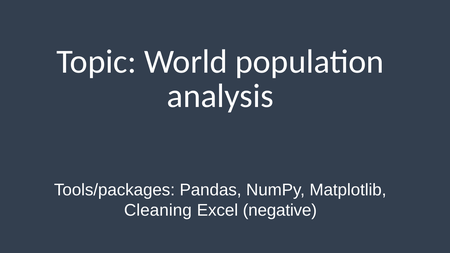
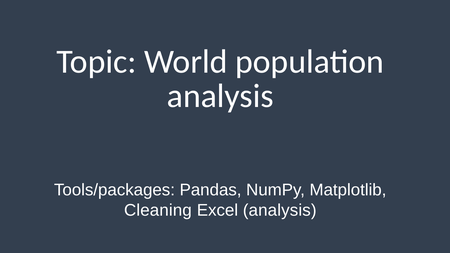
Excel negative: negative -> analysis
